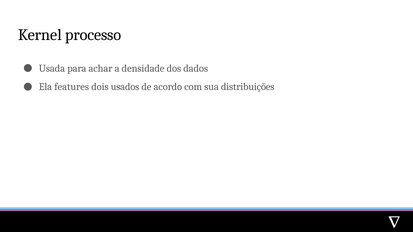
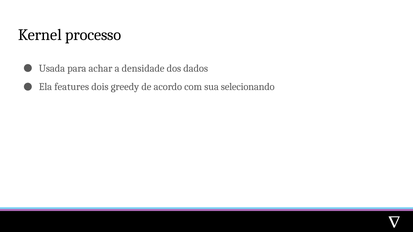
usados: usados -> greedy
distribuições: distribuições -> selecionando
